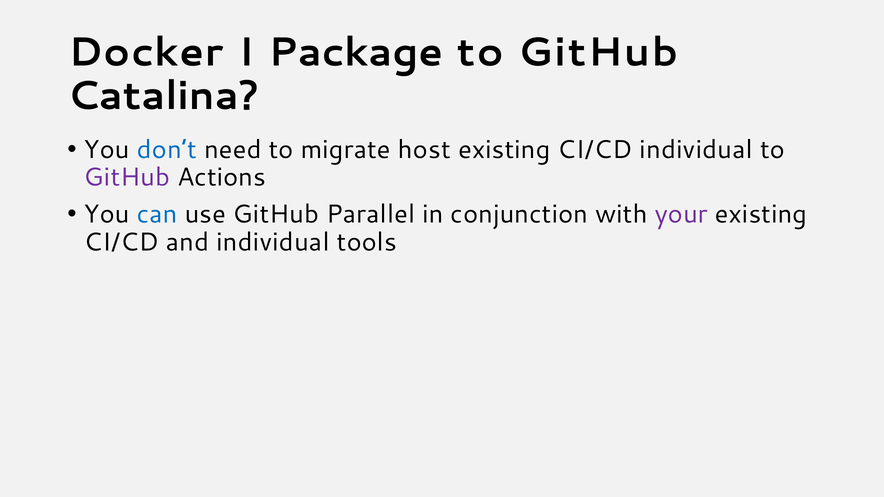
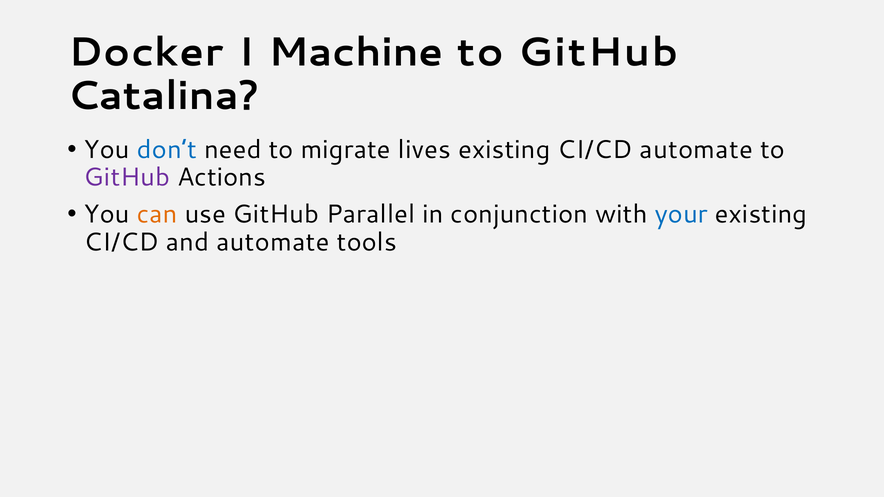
Package: Package -> Machine
host: host -> lives
CI/CD individual: individual -> automate
can colour: blue -> orange
your colour: purple -> blue
and individual: individual -> automate
